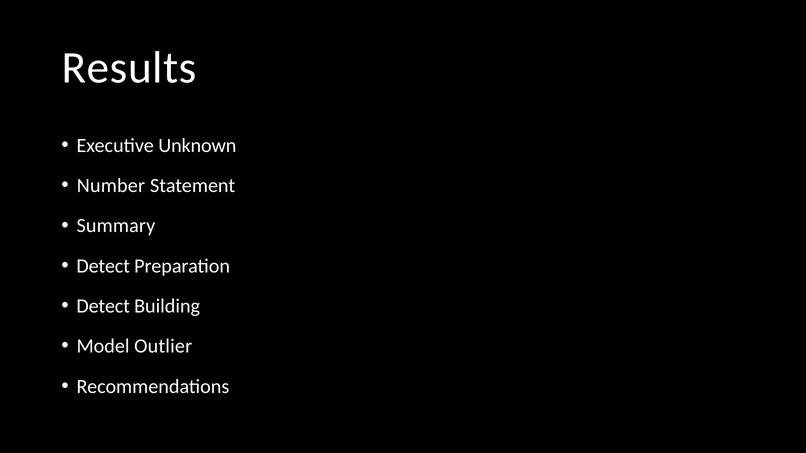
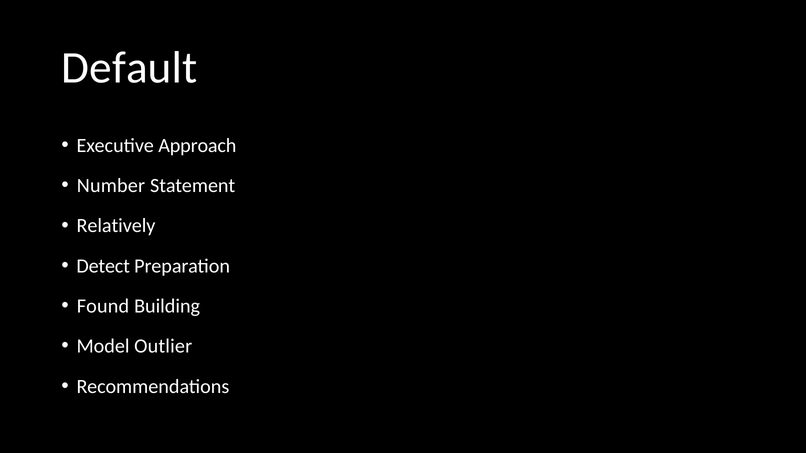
Results: Results -> Default
Unknown: Unknown -> Approach
Summary: Summary -> Relatively
Detect at (103, 306): Detect -> Found
